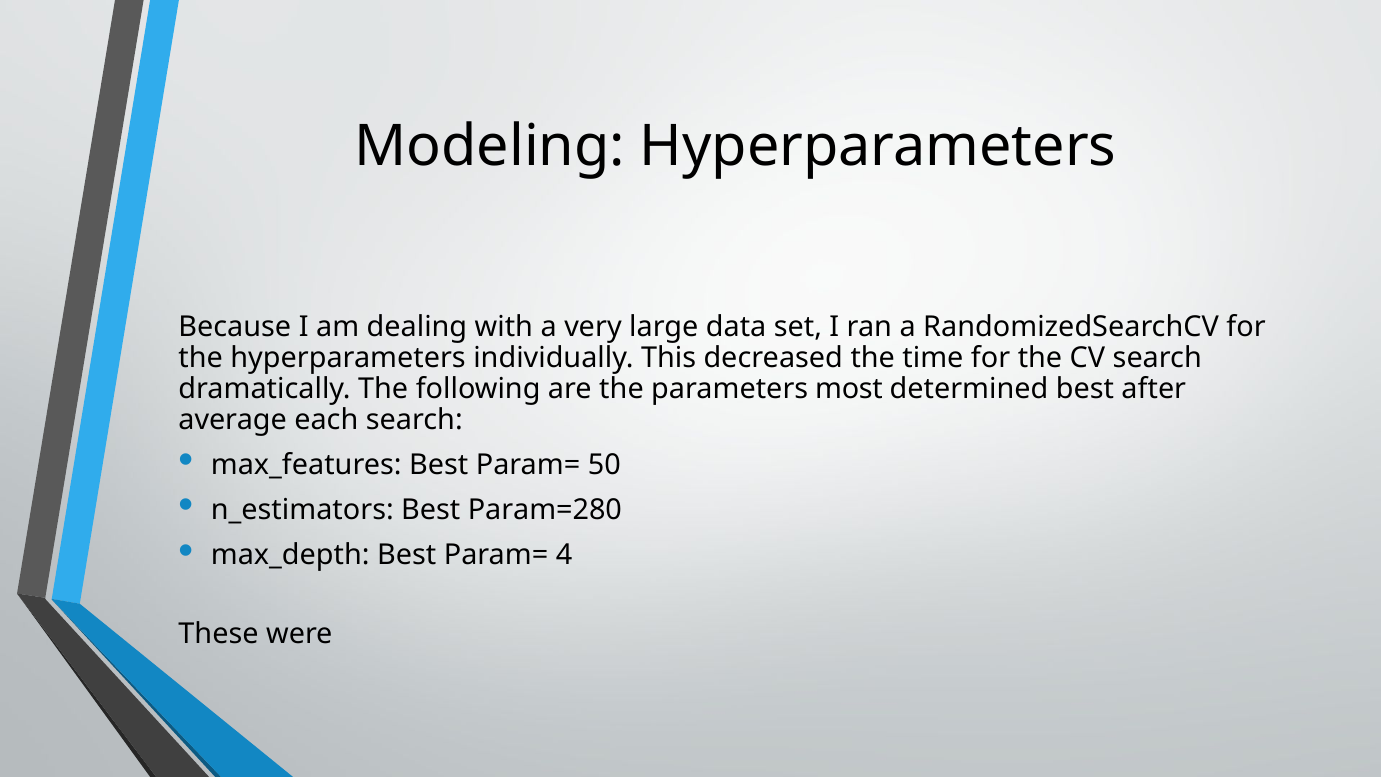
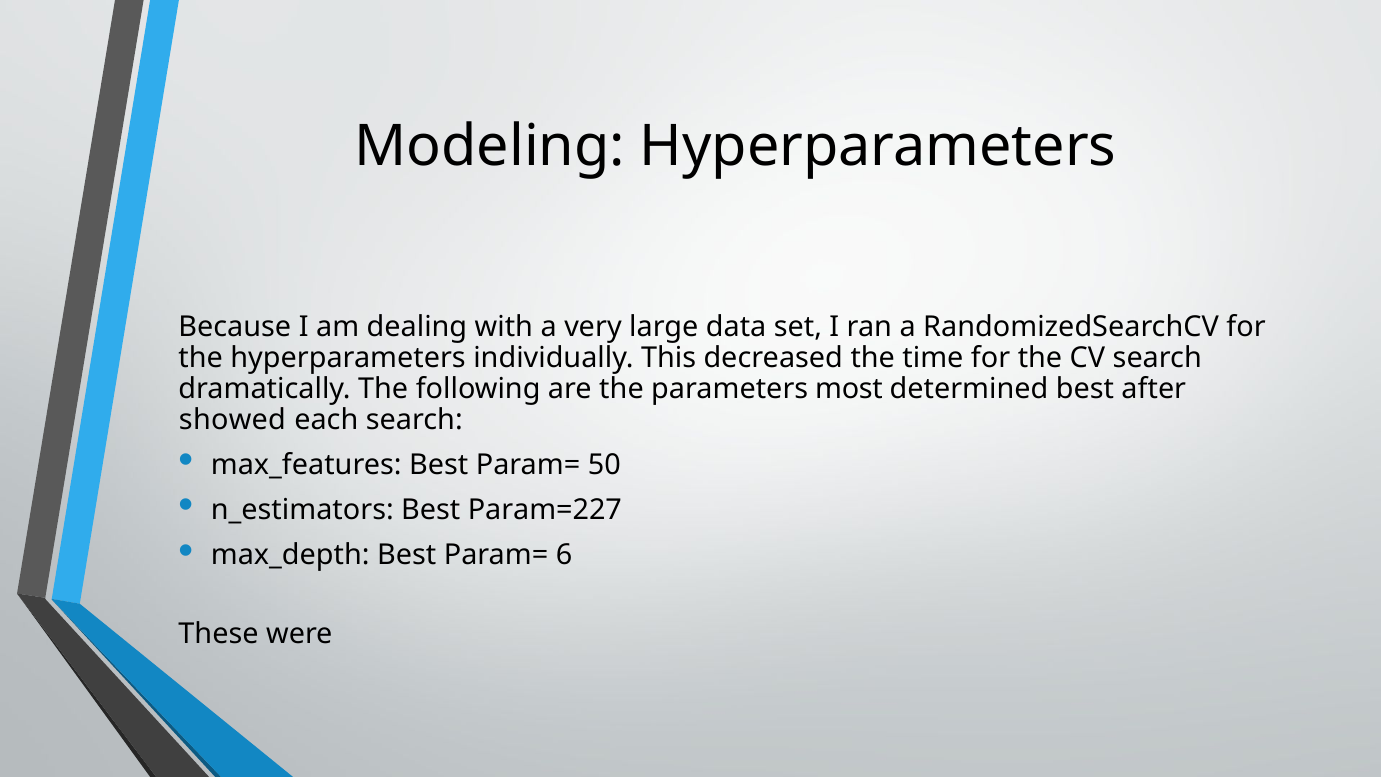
average: average -> showed
Param=280: Param=280 -> Param=227
4: 4 -> 6
